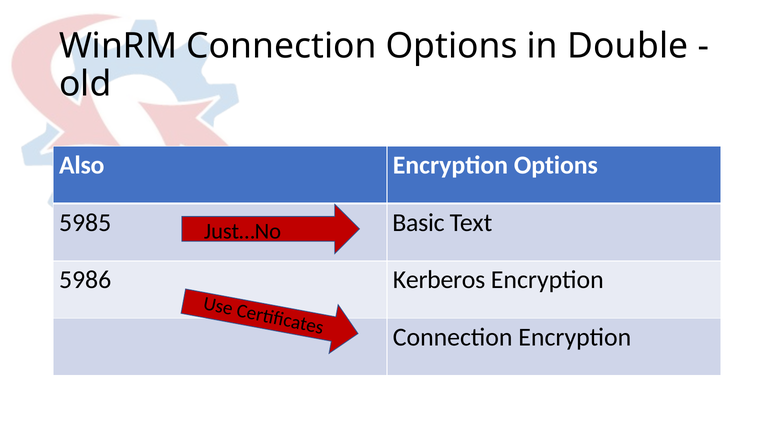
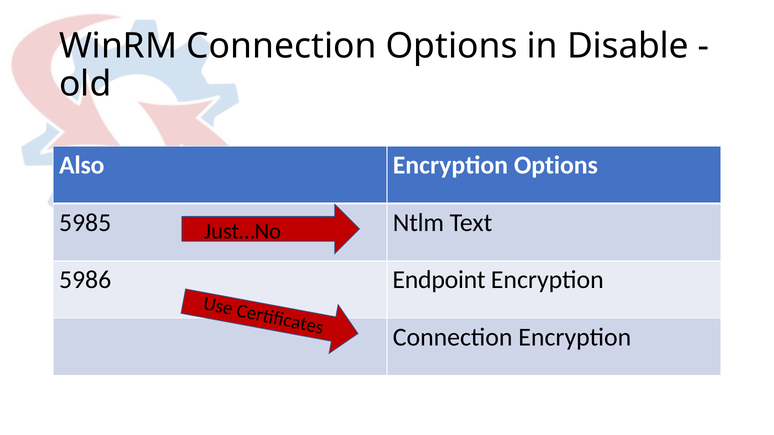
Double: Double -> Disable
Basic: Basic -> Ntlm
Kerberos: Kerberos -> Endpoint
